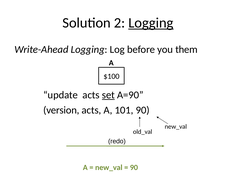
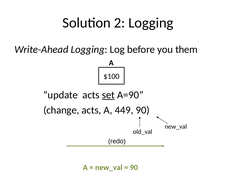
Logging at (151, 23) underline: present -> none
version: version -> change
101: 101 -> 449
